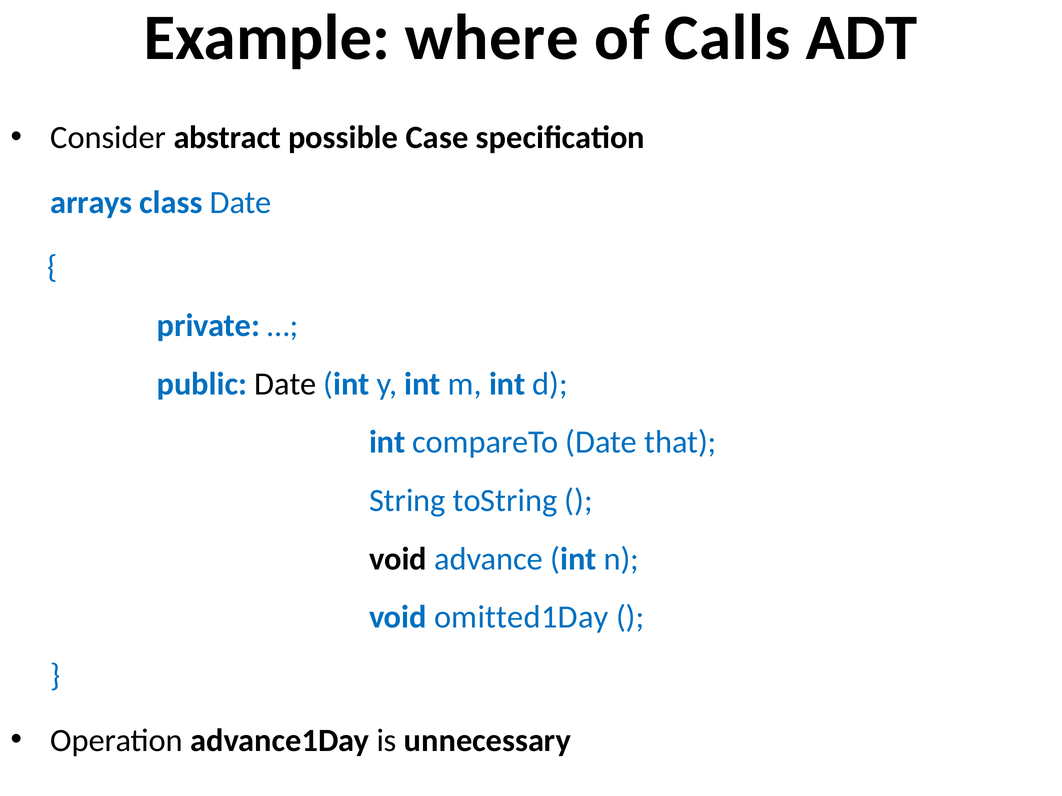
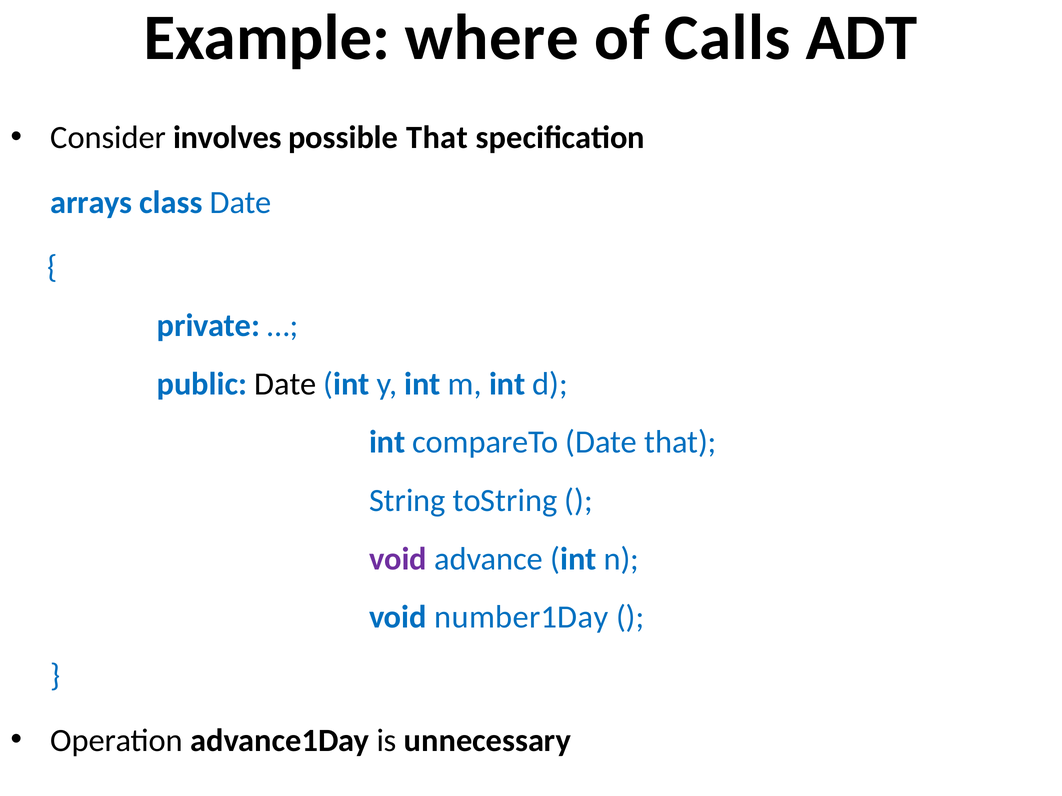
abstract: abstract -> involves
possible Case: Case -> That
void at (398, 559) colour: black -> purple
omitted1Day: omitted1Day -> number1Day
